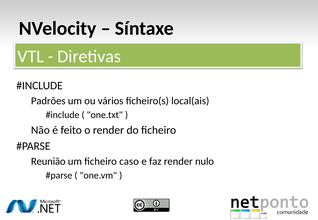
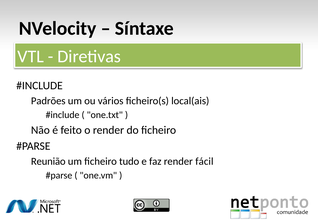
caso: caso -> tudo
nulo: nulo -> fácil
